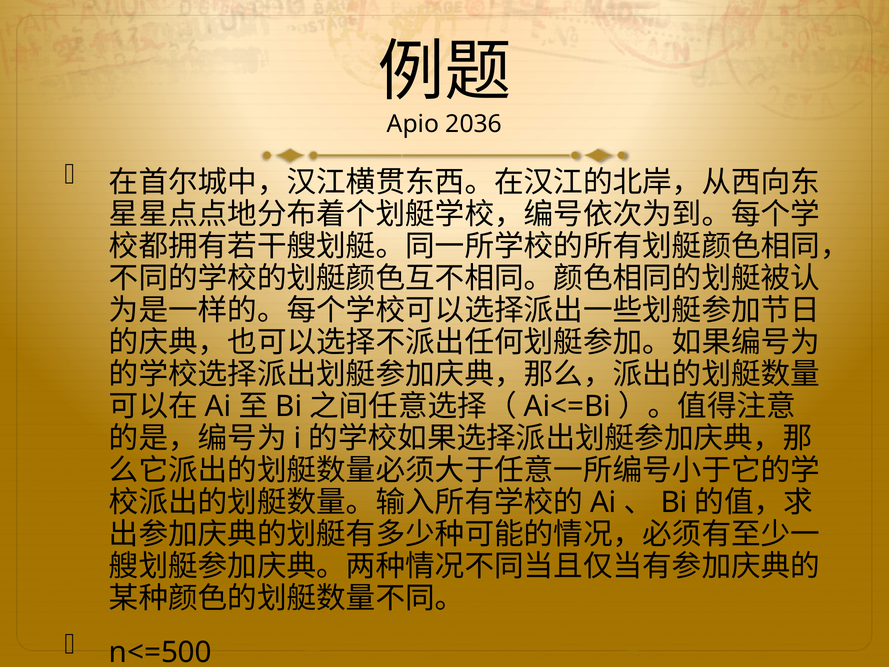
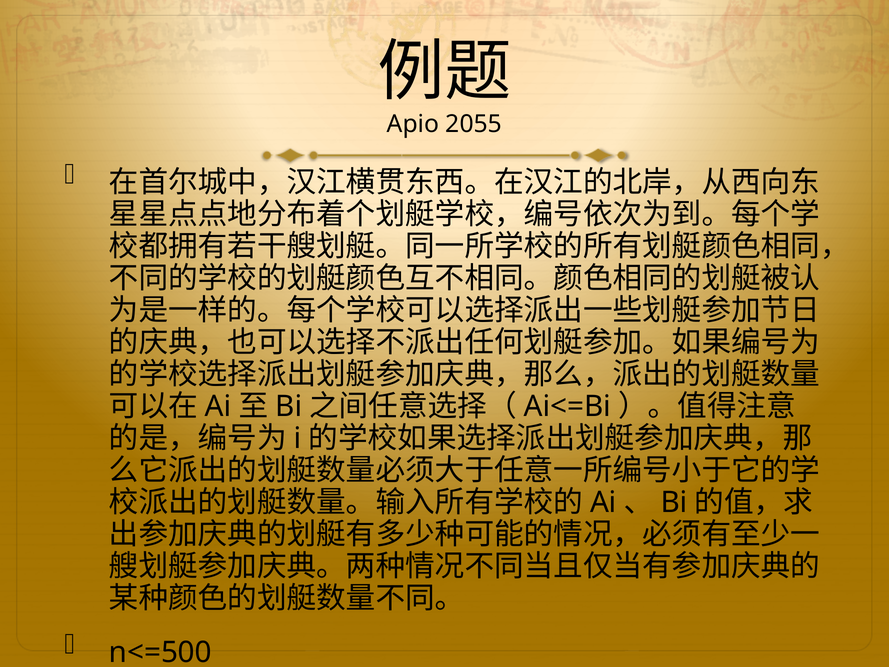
2036: 2036 -> 2055
